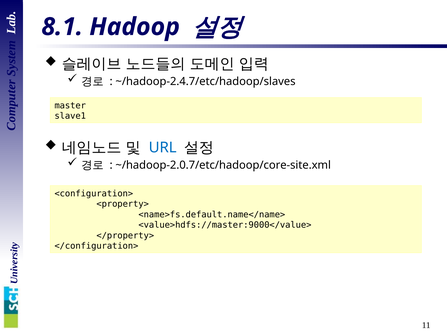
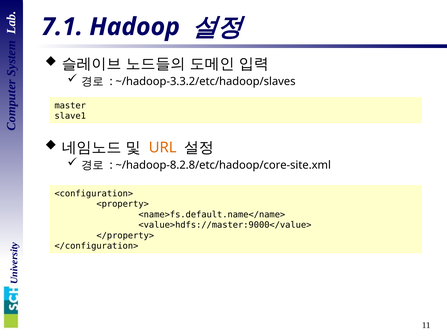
8.1: 8.1 -> 7.1
~/hadoop-2.4.7/etc/hadoop/slaves: ~/hadoop-2.4.7/etc/hadoop/slaves -> ~/hadoop-3.3.2/etc/hadoop/slaves
URL colour: blue -> orange
~/hadoop-2.0.7/etc/hadoop/core-site.xml: ~/hadoop-2.0.7/etc/hadoop/core-site.xml -> ~/hadoop-8.2.8/etc/hadoop/core-site.xml
